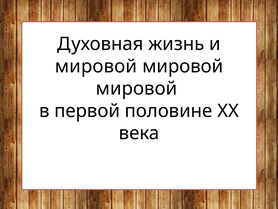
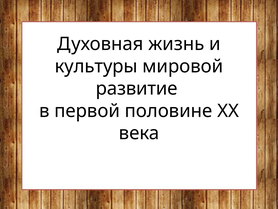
мировой at (96, 66): мировой -> культуры
мировой at (137, 88): мировой -> развитие
